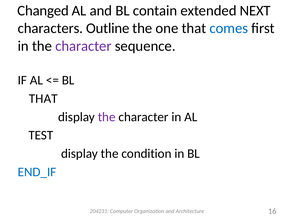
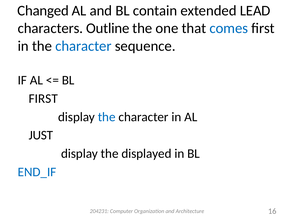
NEXT: NEXT -> LEAD
character at (83, 46) colour: purple -> blue
THAT at (43, 98): THAT -> FIRST
the at (107, 117) colour: purple -> blue
TEST: TEST -> JUST
condition: condition -> displayed
